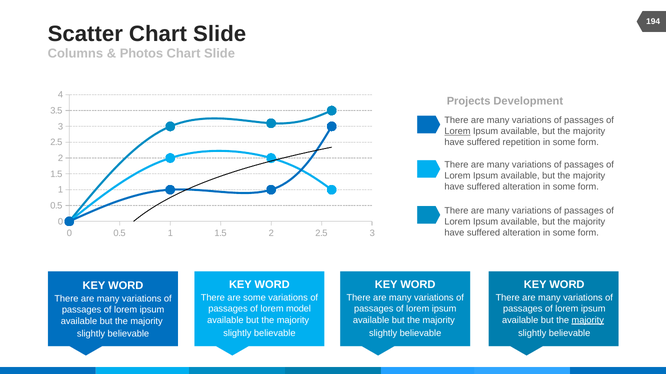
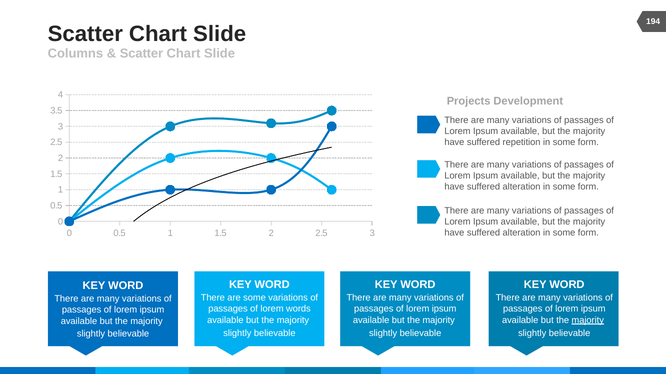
Photos at (141, 53): Photos -> Scatter
Lorem at (457, 132) underline: present -> none
model: model -> words
